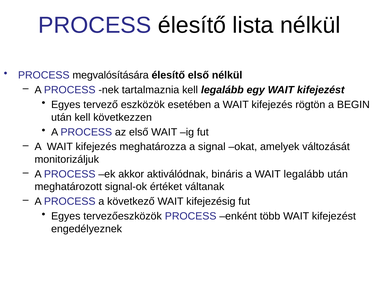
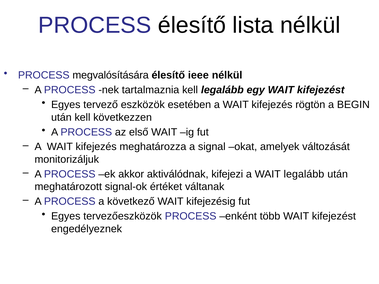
élesítő első: első -> ieee
bináris: bináris -> kifejezi
